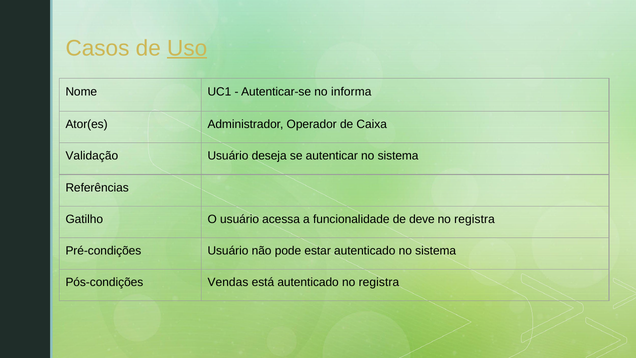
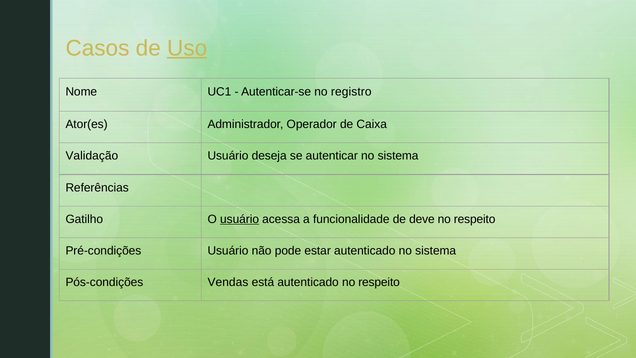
informa: informa -> registro
usuário at (240, 219) underline: none -> present
registra at (474, 219): registra -> respeito
autenticado no registra: registra -> respeito
